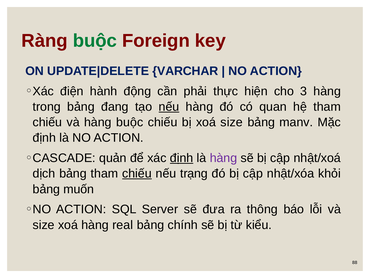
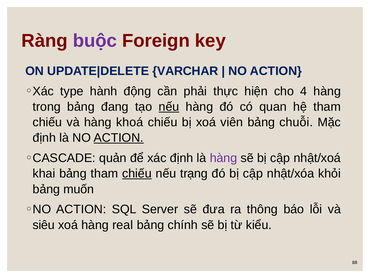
buộc at (95, 41) colour: green -> purple
điện: điện -> type
3: 3 -> 4
hàng buộc: buộc -> khoá
xoá size: size -> viên
manv: manv -> chuỗi
ACTION at (119, 138) underline: none -> present
định at (182, 158) underline: present -> none
dịch: dịch -> khai
size at (44, 225): size -> siêu
